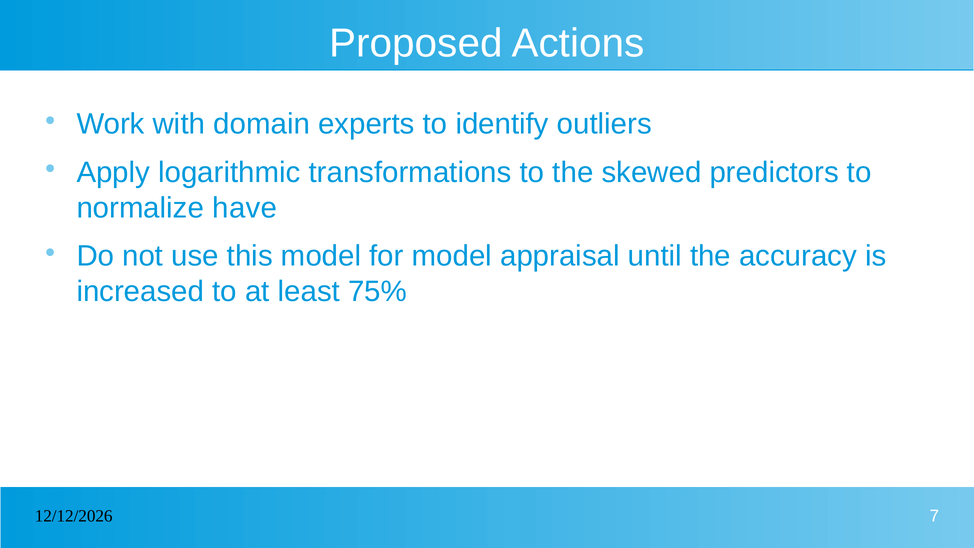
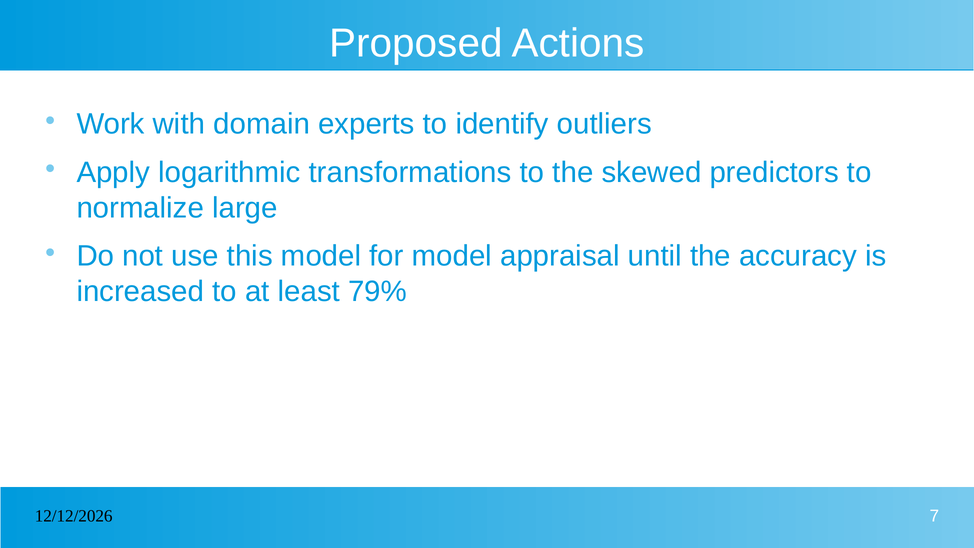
have: have -> large
75%: 75% -> 79%
